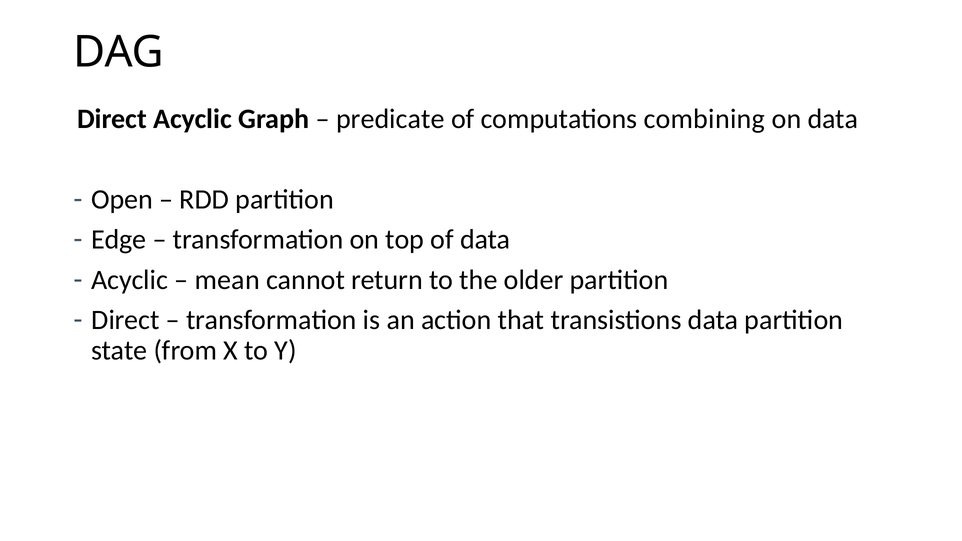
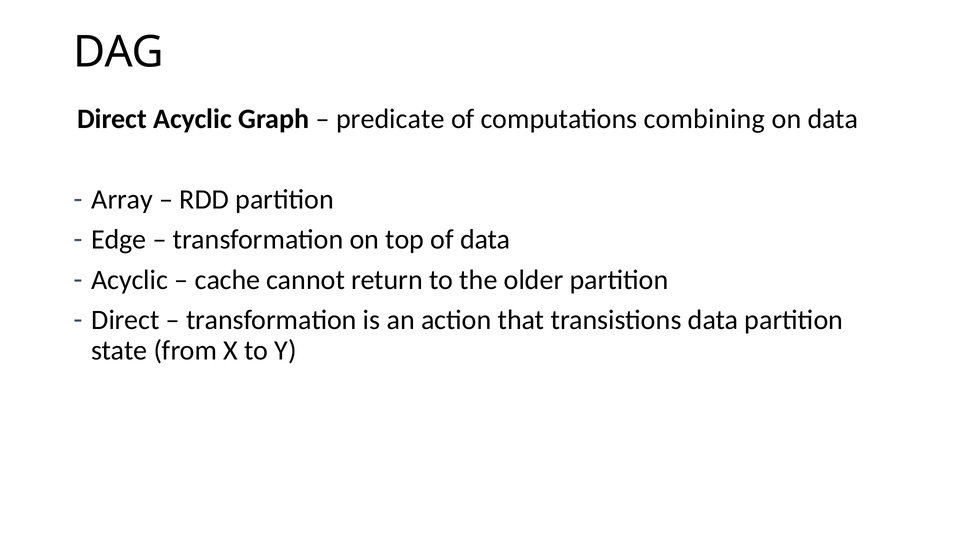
Open: Open -> Array
mean: mean -> cache
